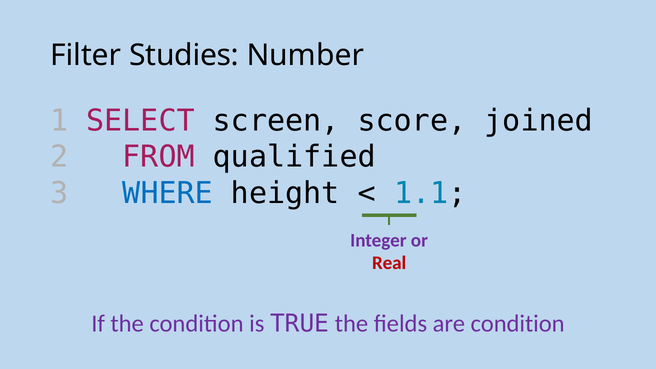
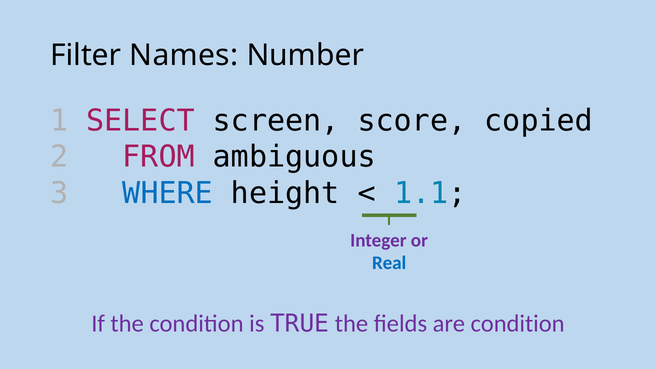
Studies: Studies -> Names
joined: joined -> copied
qualified: qualified -> ambiguous
Real colour: red -> blue
